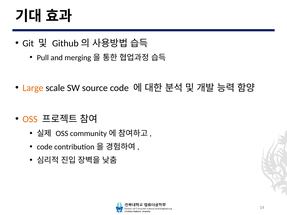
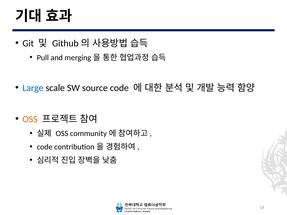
Large colour: orange -> blue
